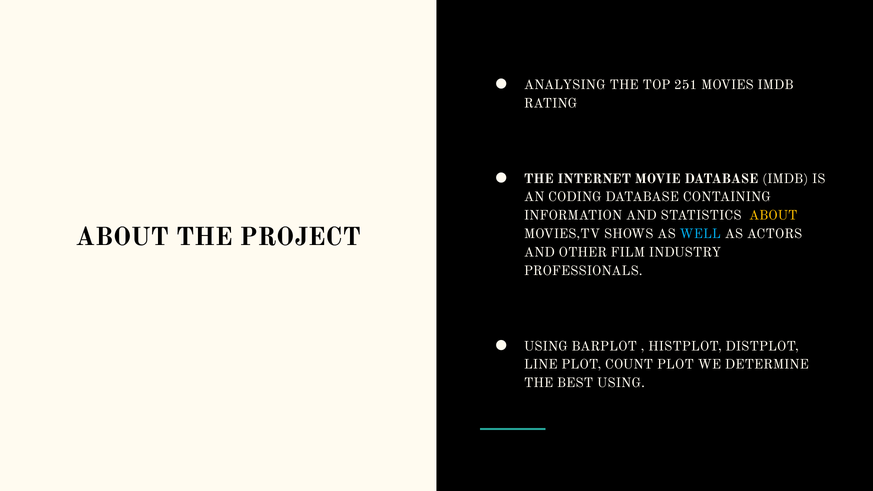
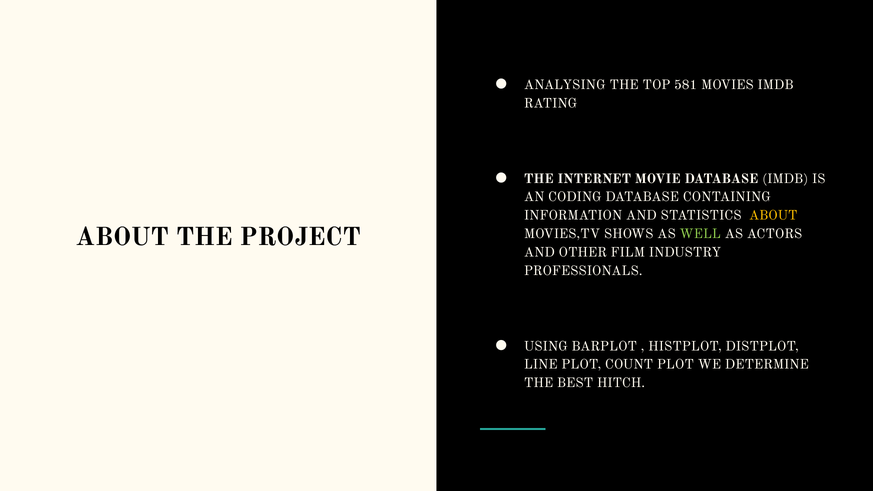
251: 251 -> 581
WELL colour: light blue -> light green
BEST USING: USING -> HITCH
